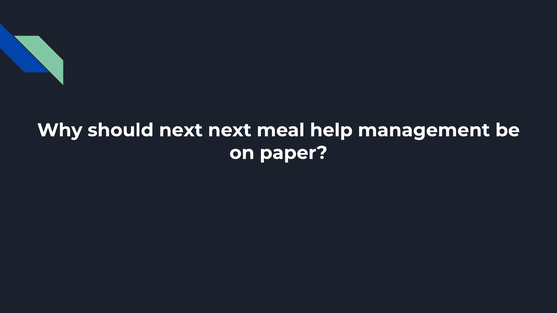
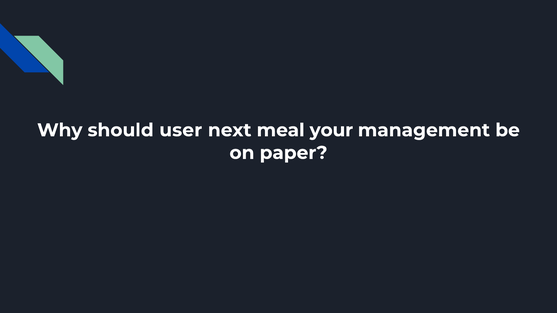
should next: next -> user
help: help -> your
